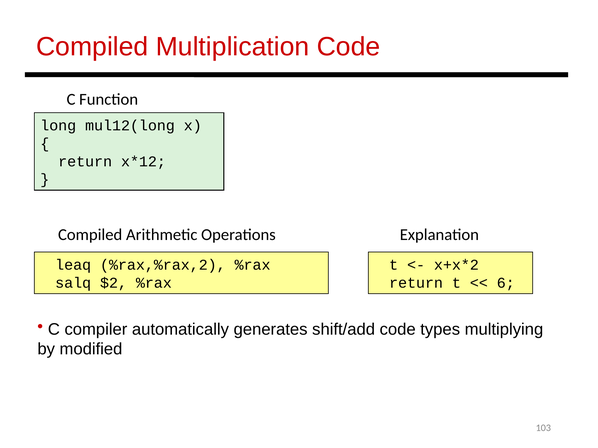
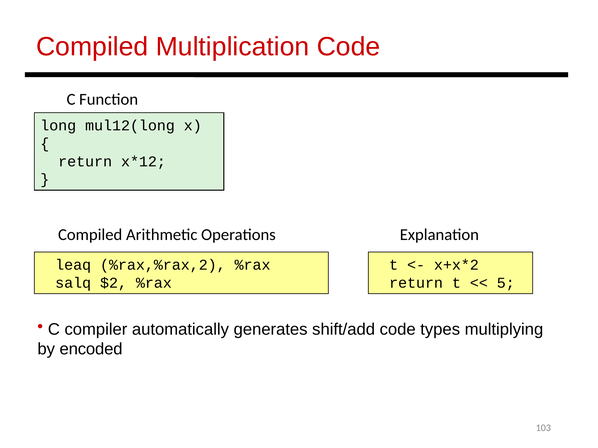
6: 6 -> 5
modified: modified -> encoded
